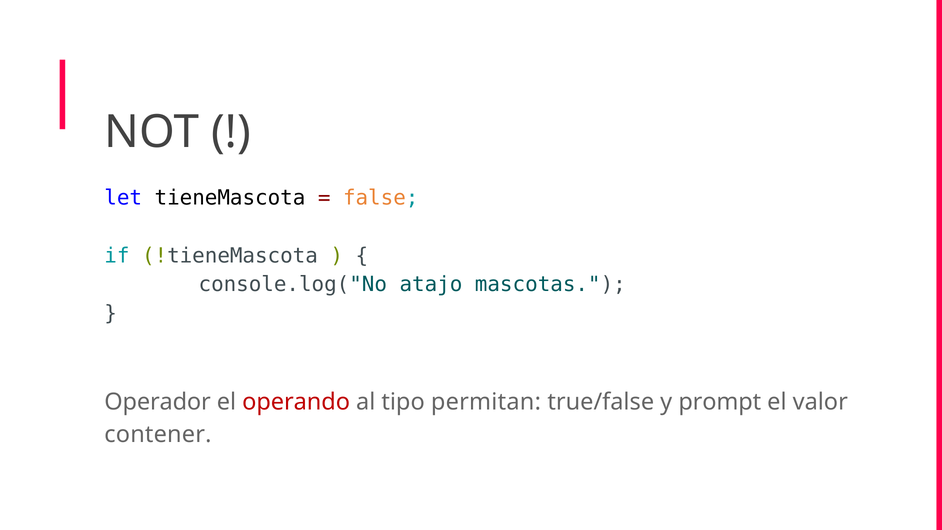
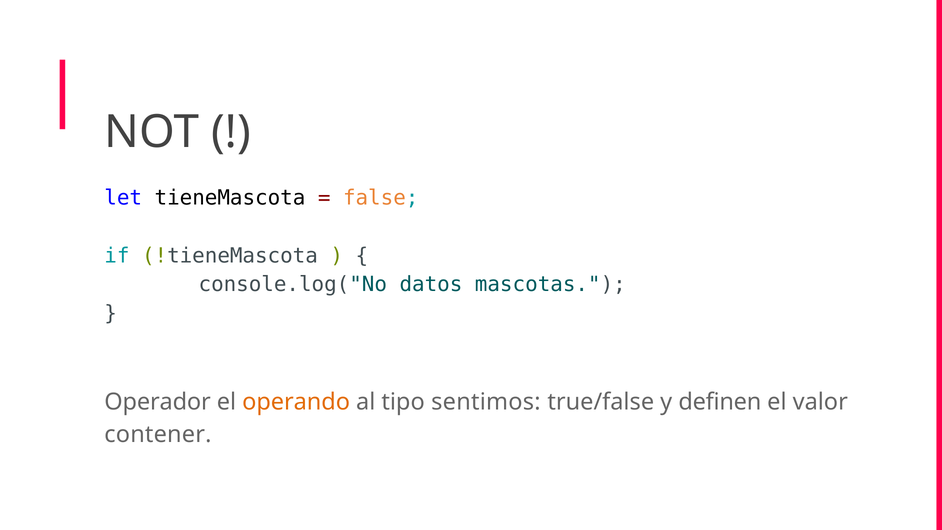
atajo: atajo -> datos
operando colour: red -> orange
permitan: permitan -> sentimos
prompt: prompt -> definen
